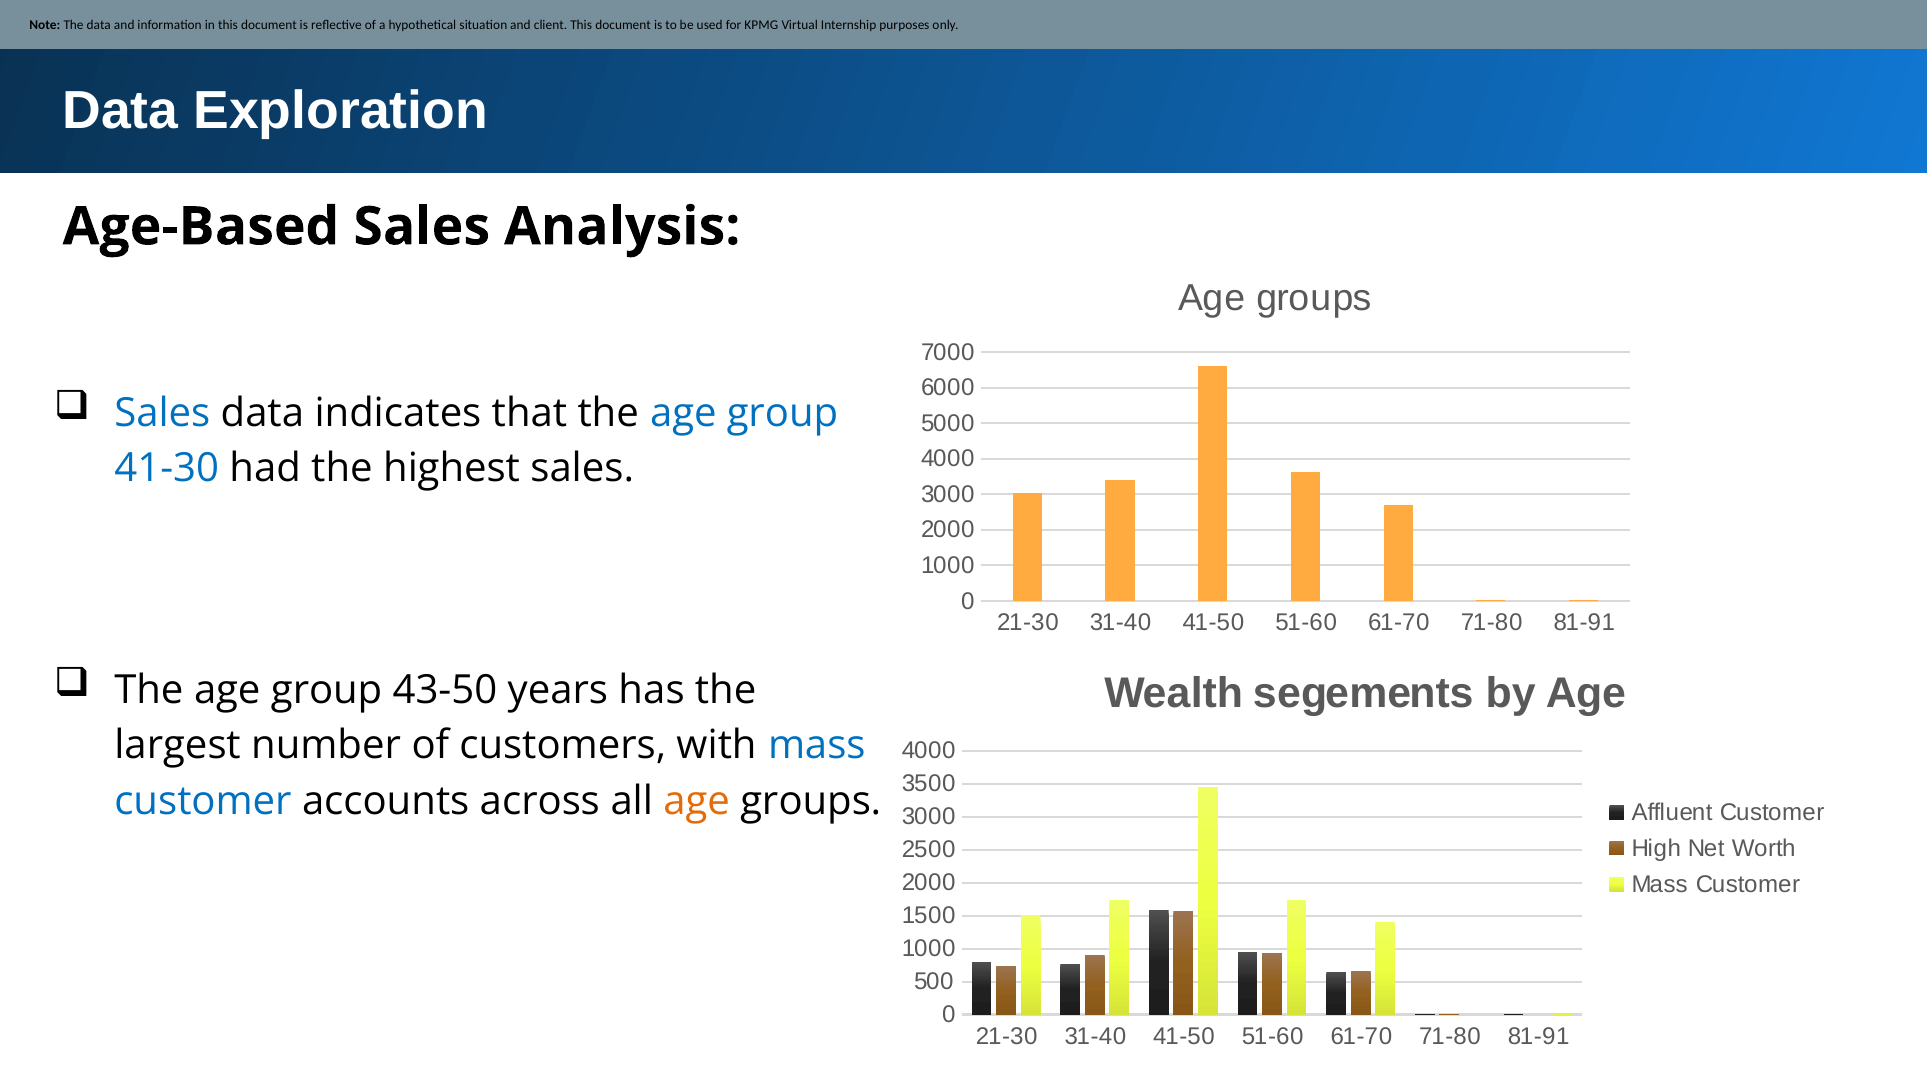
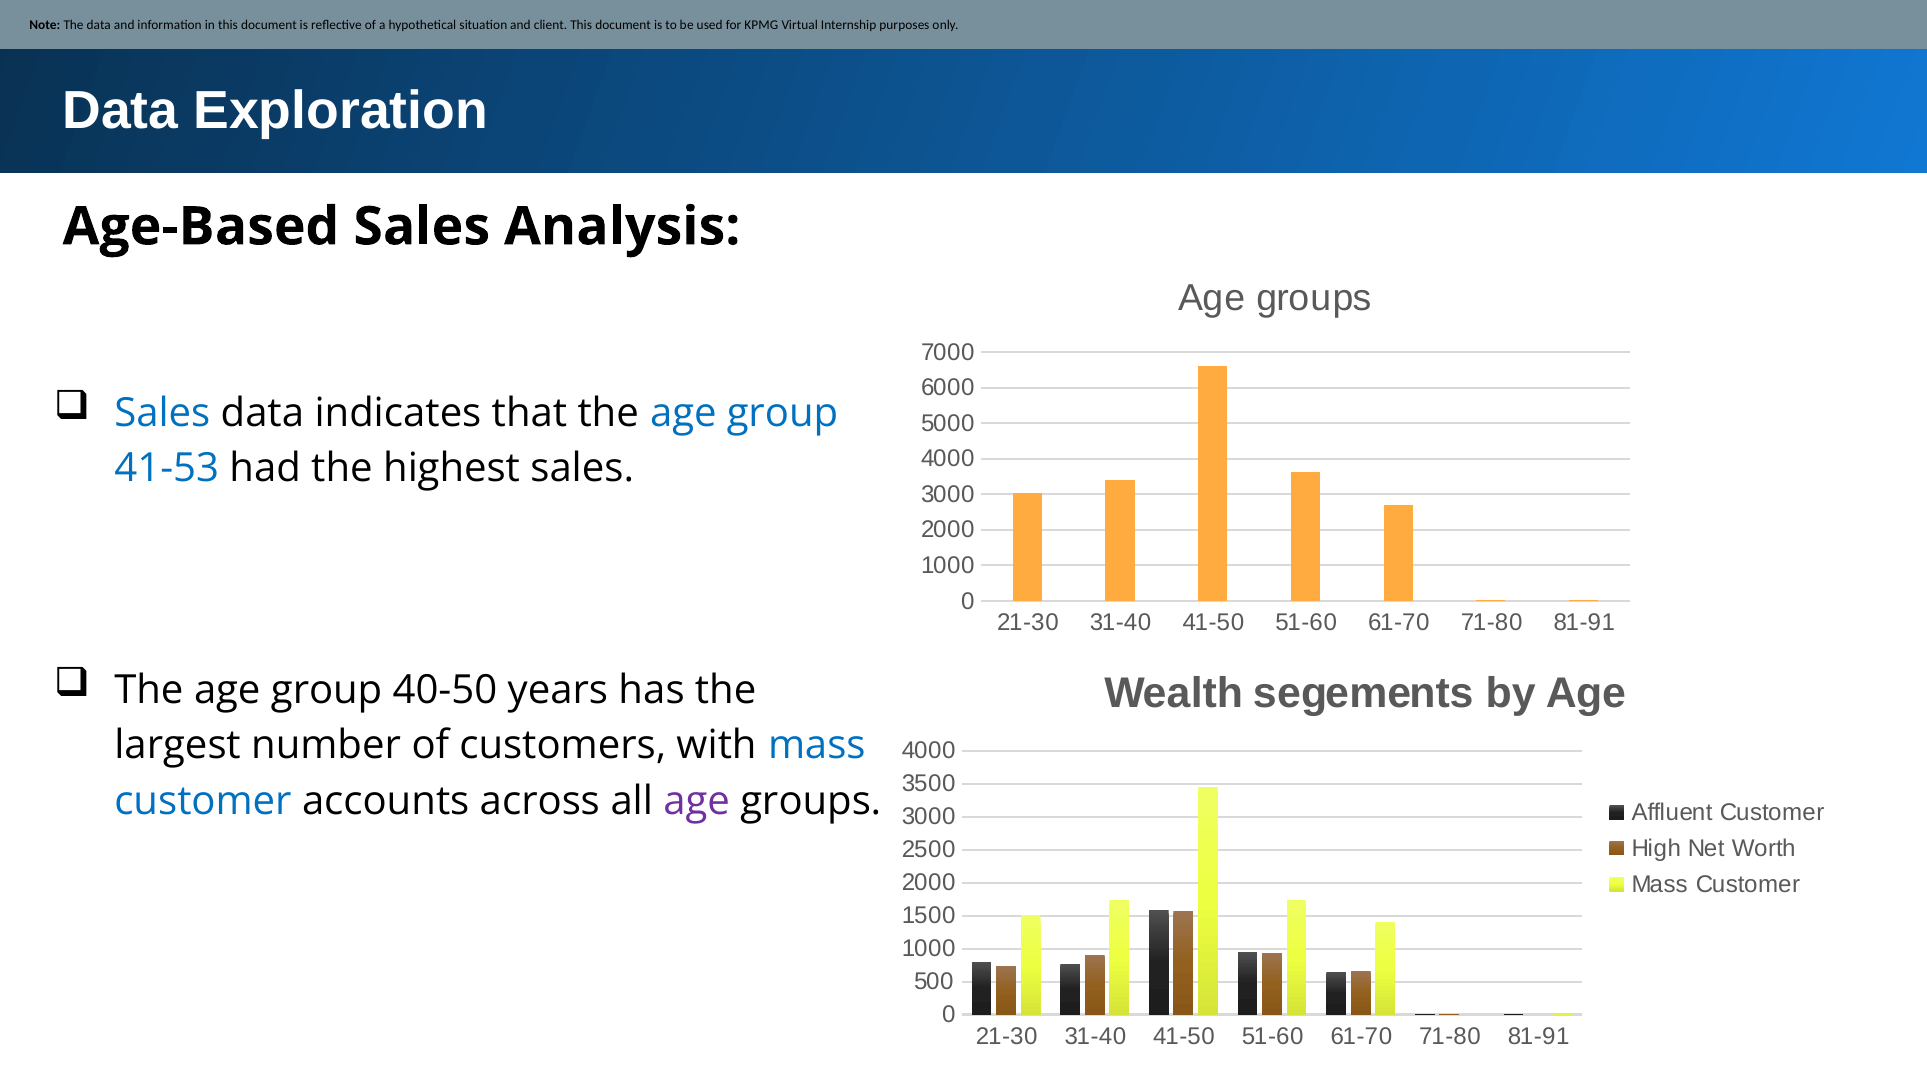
41-30: 41-30 -> 41-53
43-50: 43-50 -> 40-50
age at (697, 801) colour: orange -> purple
